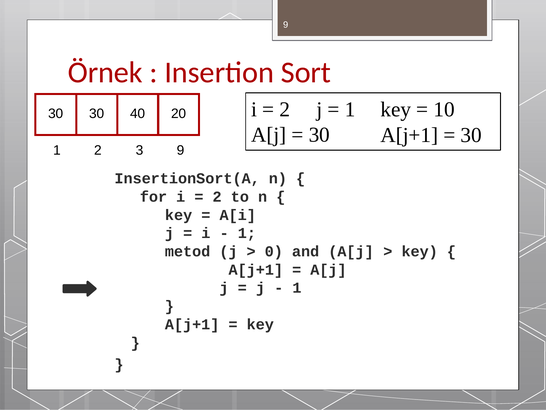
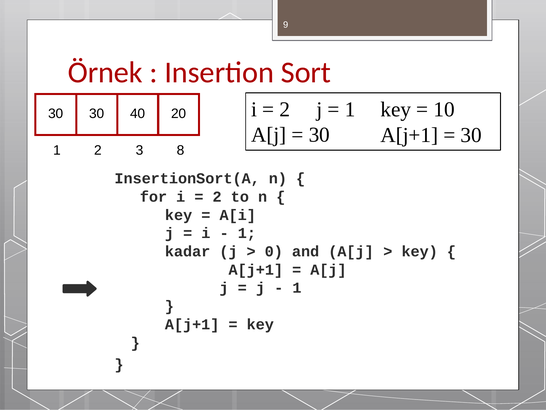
3 9: 9 -> 8
metod: metod -> kadar
